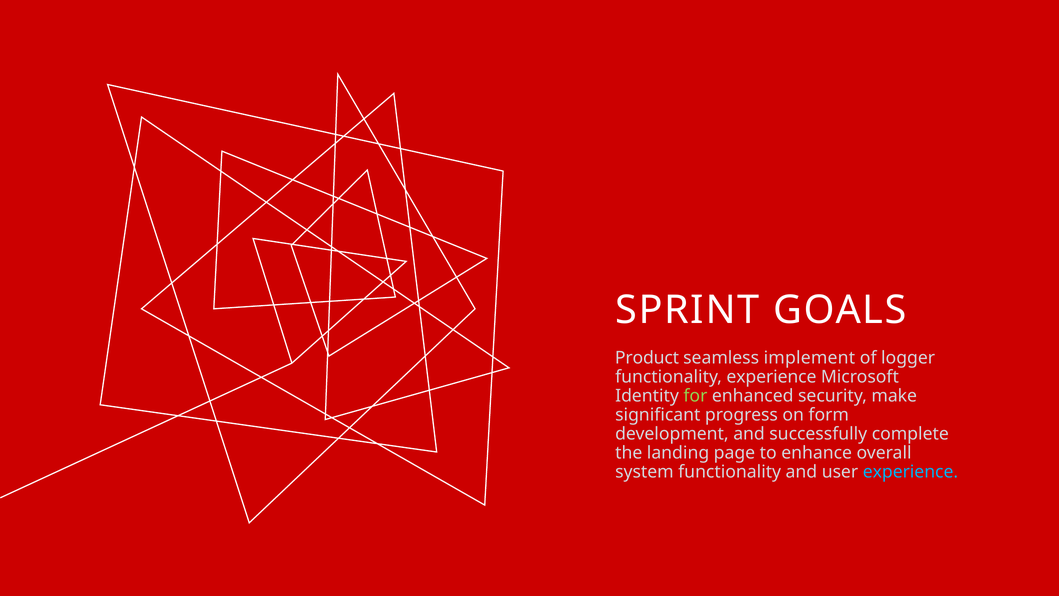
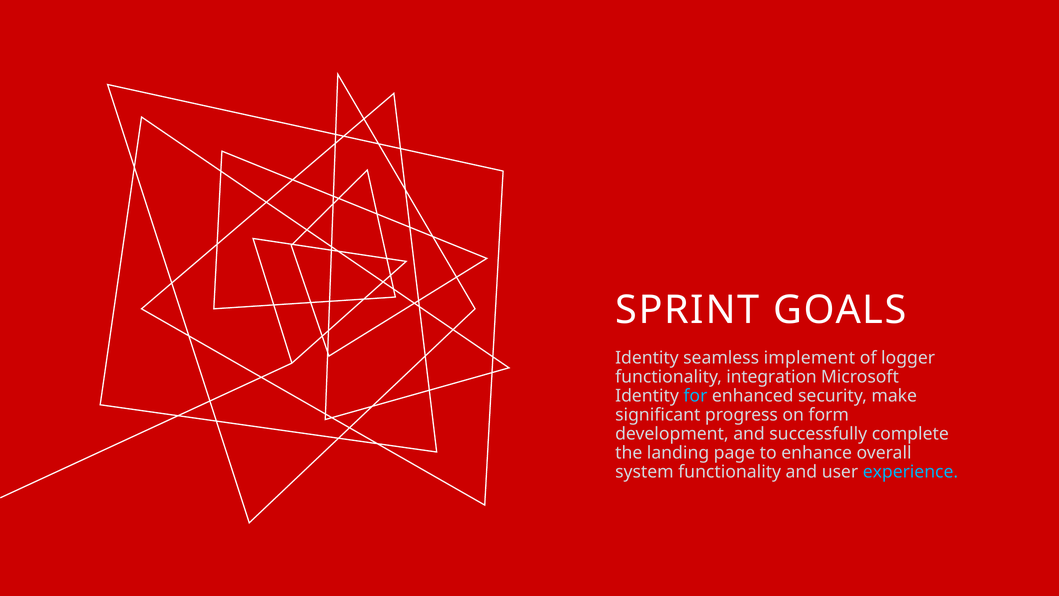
Product at (647, 358): Product -> Identity
functionality experience: experience -> integration
for colour: light green -> light blue
